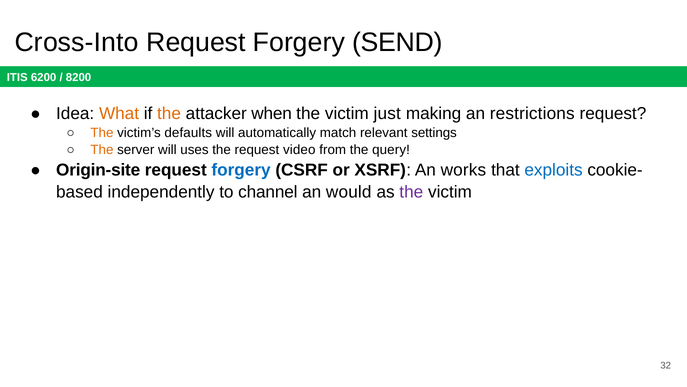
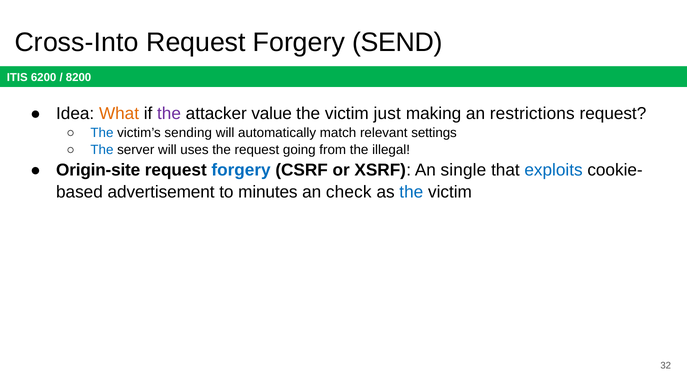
the at (169, 113) colour: orange -> purple
when: when -> value
The at (102, 133) colour: orange -> blue
defaults: defaults -> sending
The at (102, 150) colour: orange -> blue
video: video -> going
query: query -> illegal
works: works -> single
independently: independently -> advertisement
channel: channel -> minutes
would: would -> check
the at (411, 192) colour: purple -> blue
